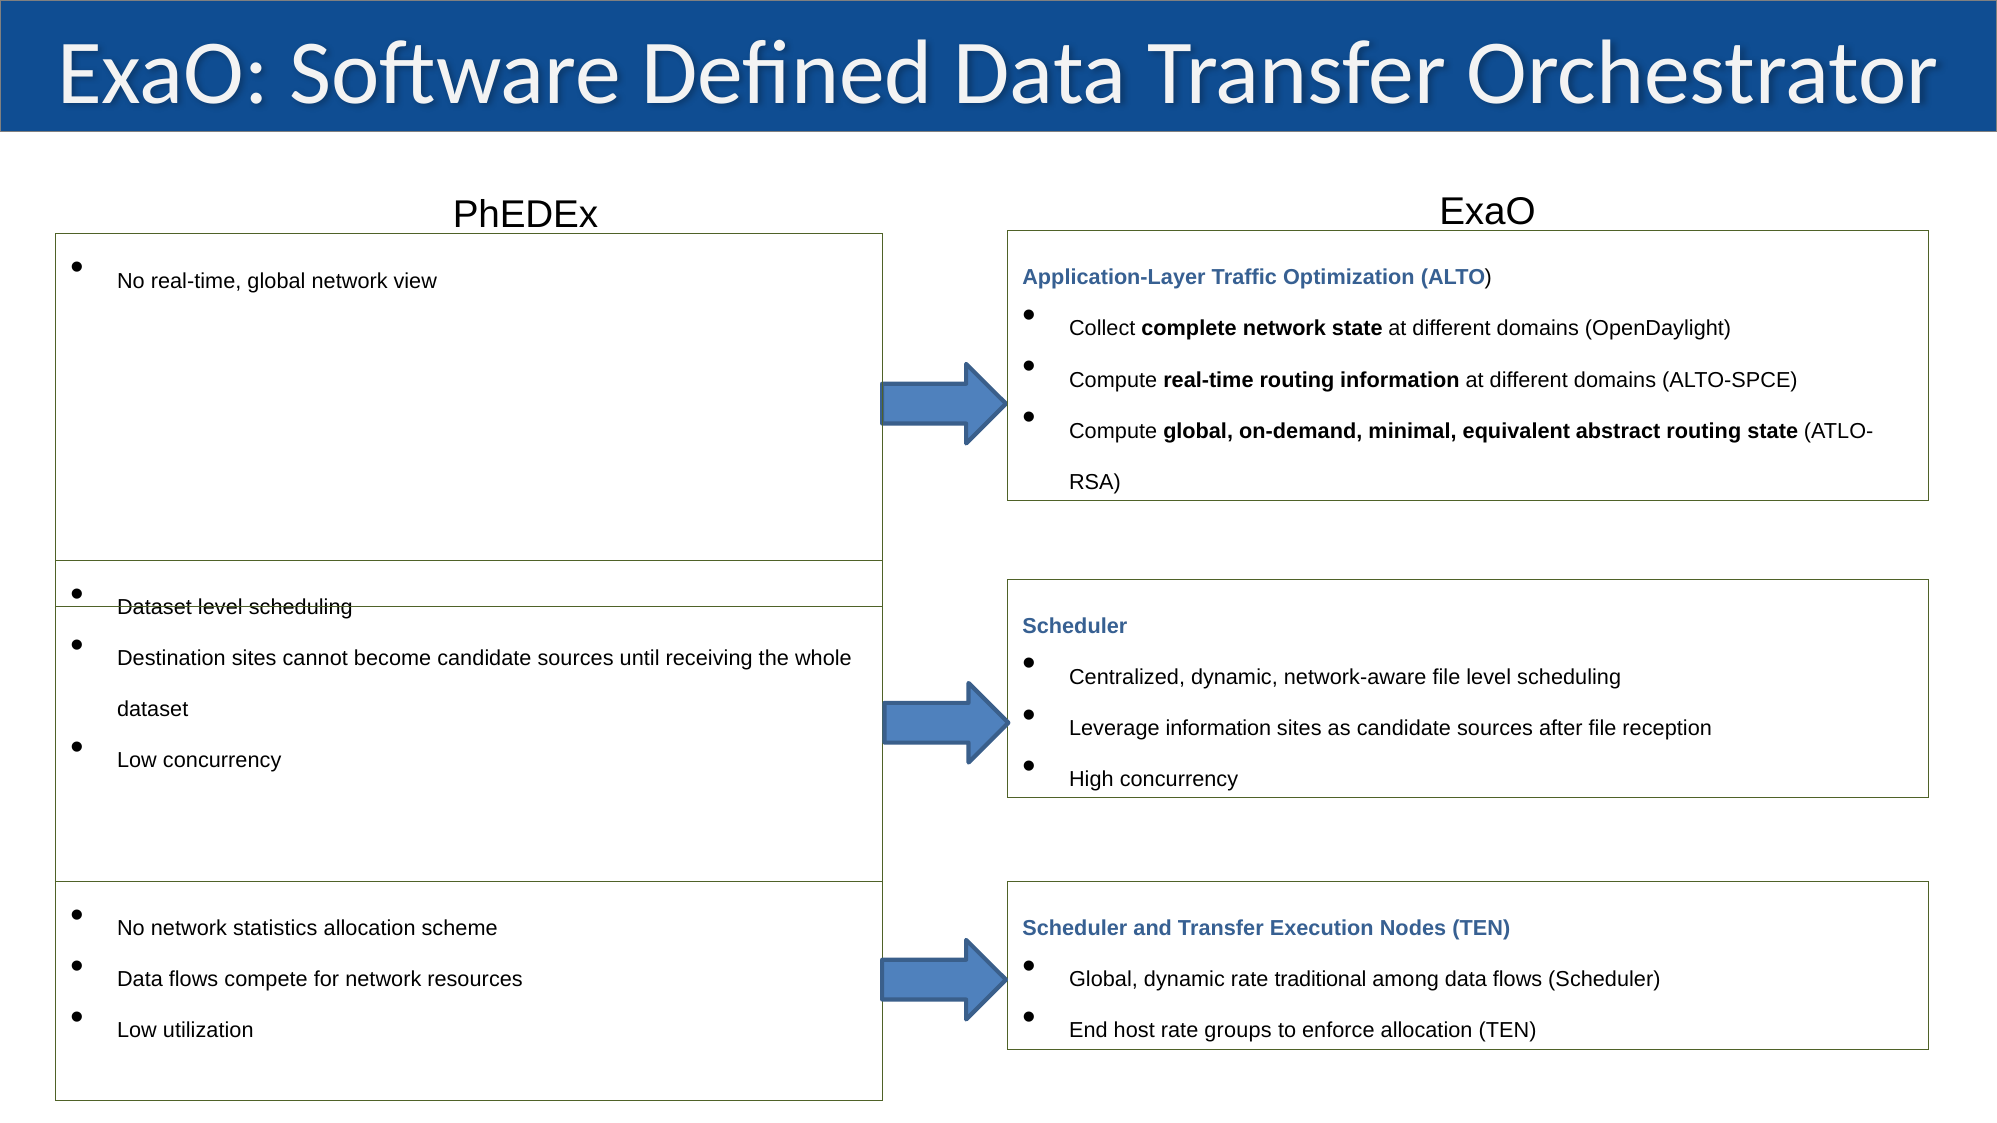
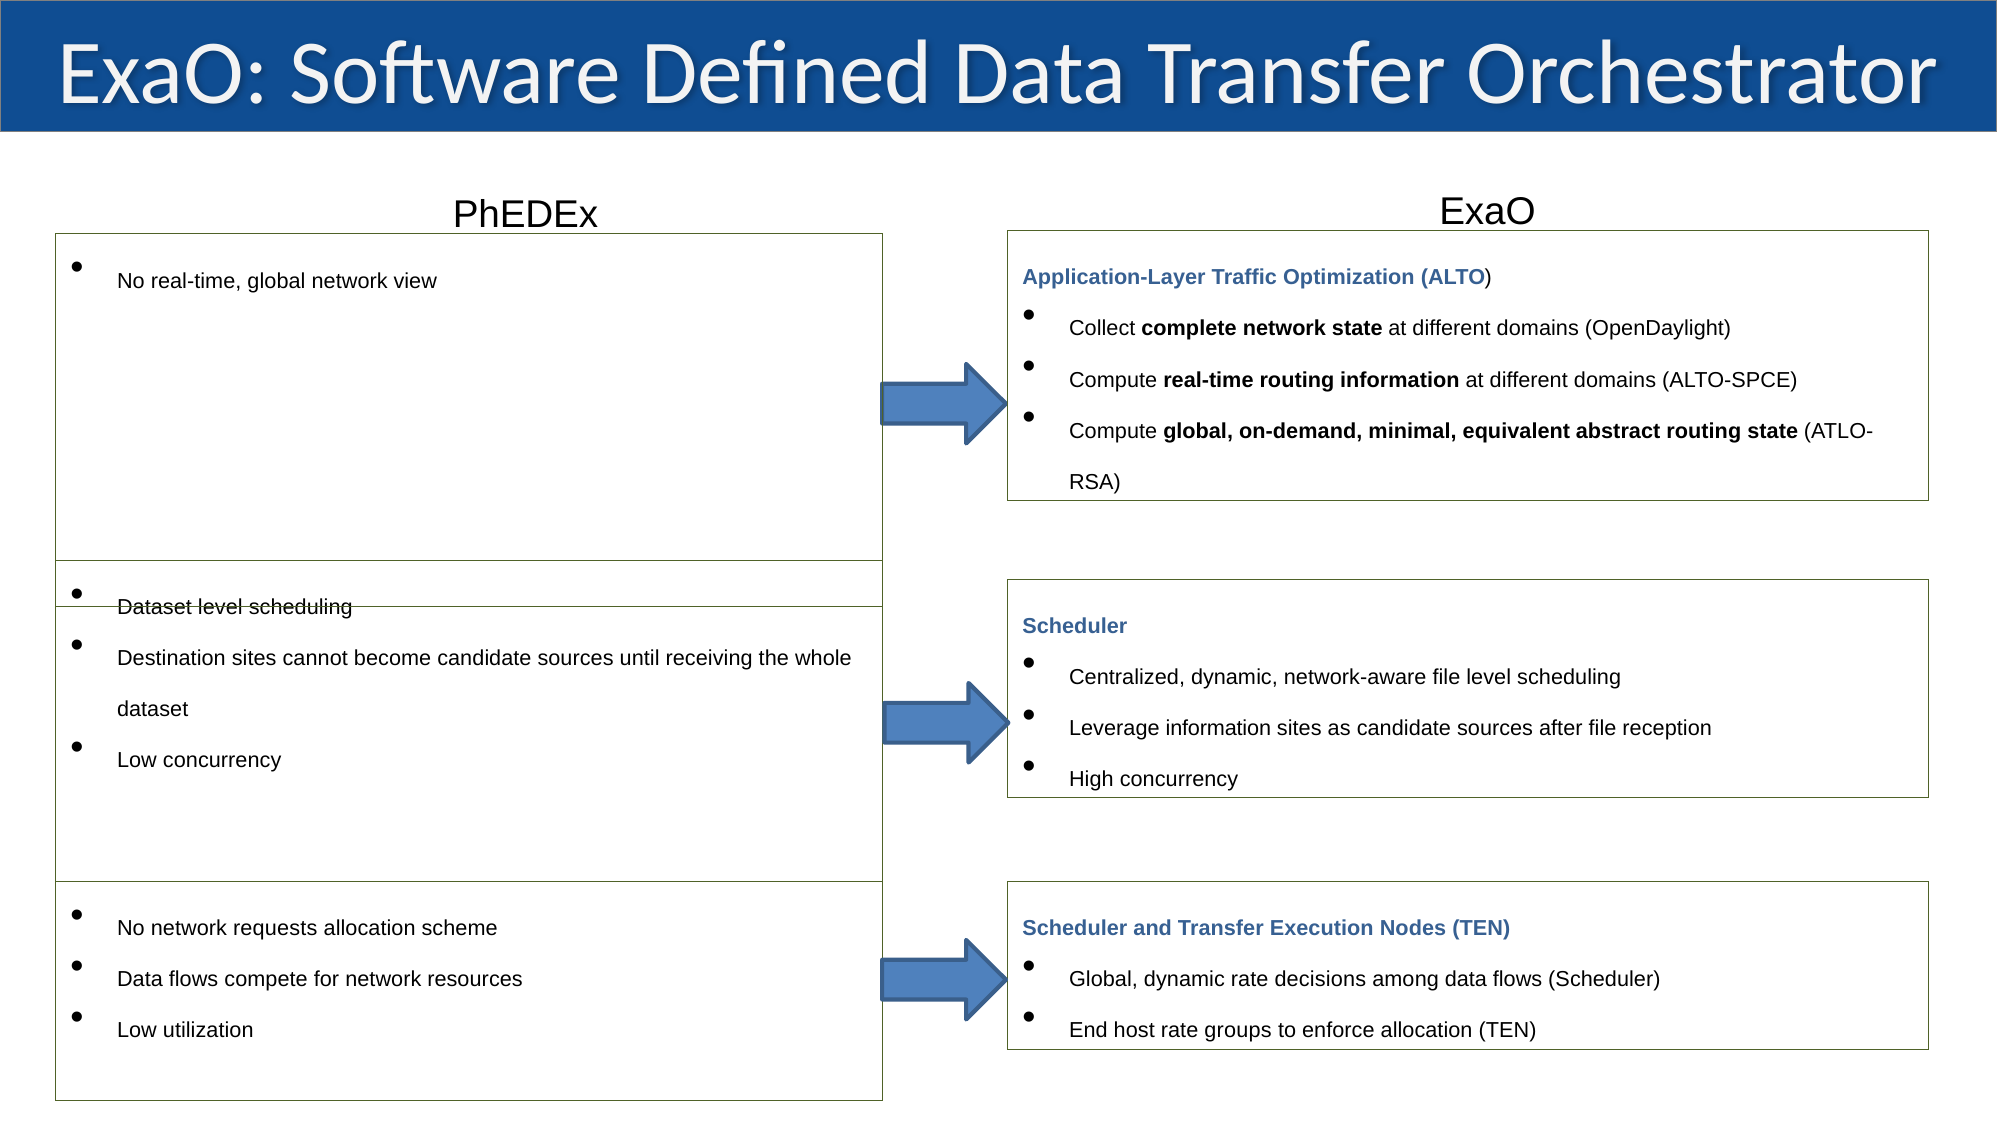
statistics: statistics -> requests
traditional: traditional -> decisions
